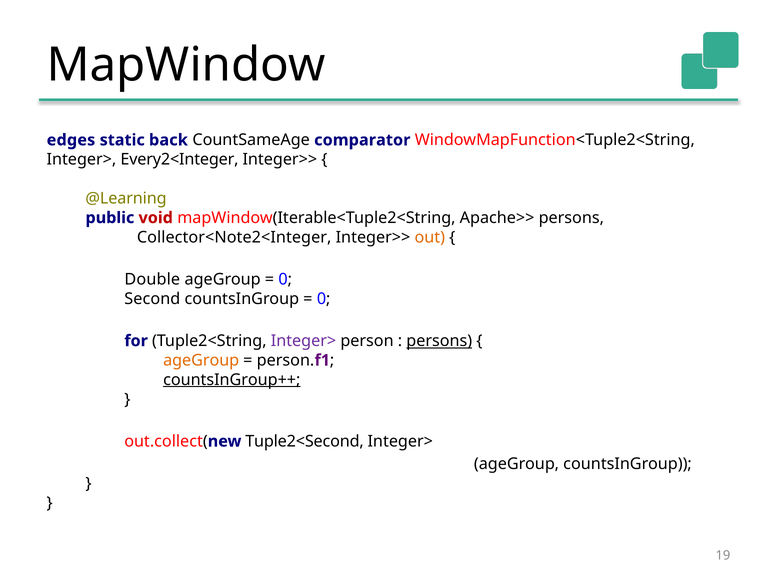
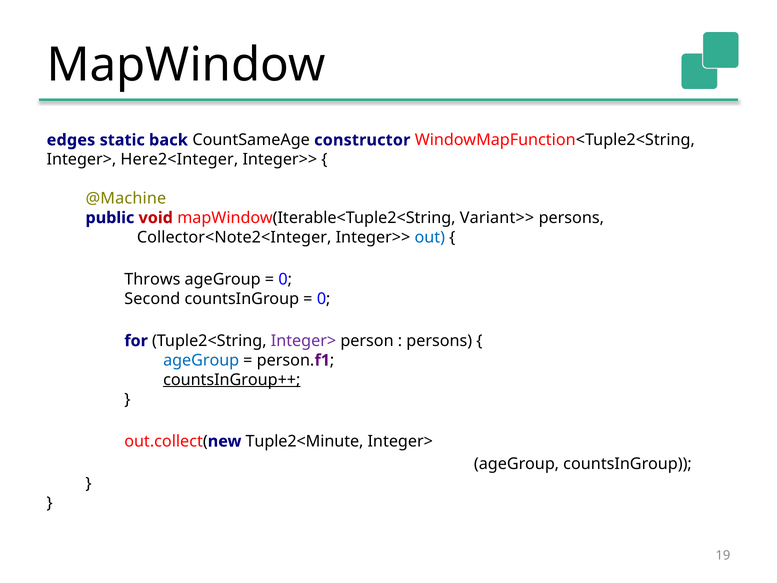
comparator: comparator -> constructor
Every2<Integer: Every2<Integer -> Here2<Integer
@Learning: @Learning -> @Machine
Apache>>: Apache>> -> Variant>>
out colour: orange -> blue
Double: Double -> Throws
persons at (439, 341) underline: present -> none
ageGroup at (201, 360) colour: orange -> blue
Tuple2<Second: Tuple2<Second -> Tuple2<Minute
